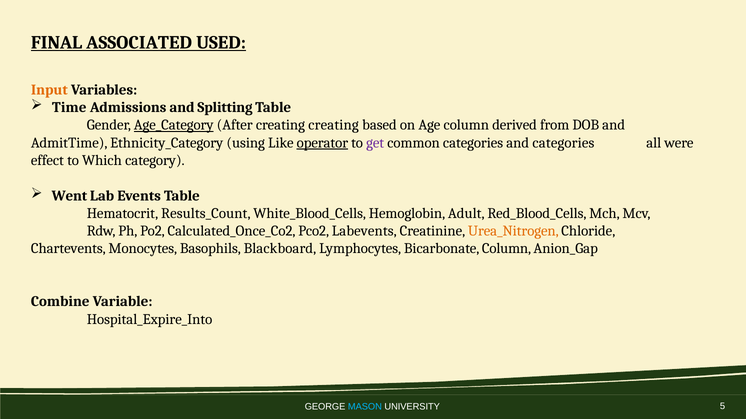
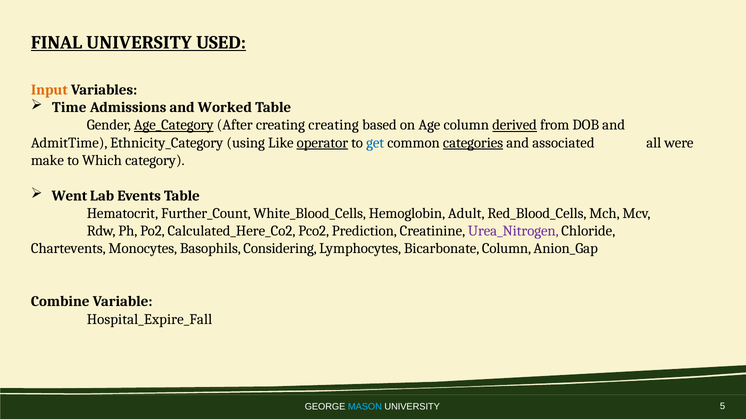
FINAL ASSOCIATED: ASSOCIATED -> UNIVERSITY
Splitting: Splitting -> Worked
derived underline: none -> present
get colour: purple -> blue
categories at (473, 143) underline: none -> present
and categories: categories -> associated
effect: effect -> make
Results_Count: Results_Count -> Further_Count
Calculated_Once_Co2: Calculated_Once_Co2 -> Calculated_Here_Co2
Labevents: Labevents -> Prediction
Urea_Nitrogen colour: orange -> purple
Blackboard: Blackboard -> Considering
Hospital_Expire_Into: Hospital_Expire_Into -> Hospital_Expire_Fall
